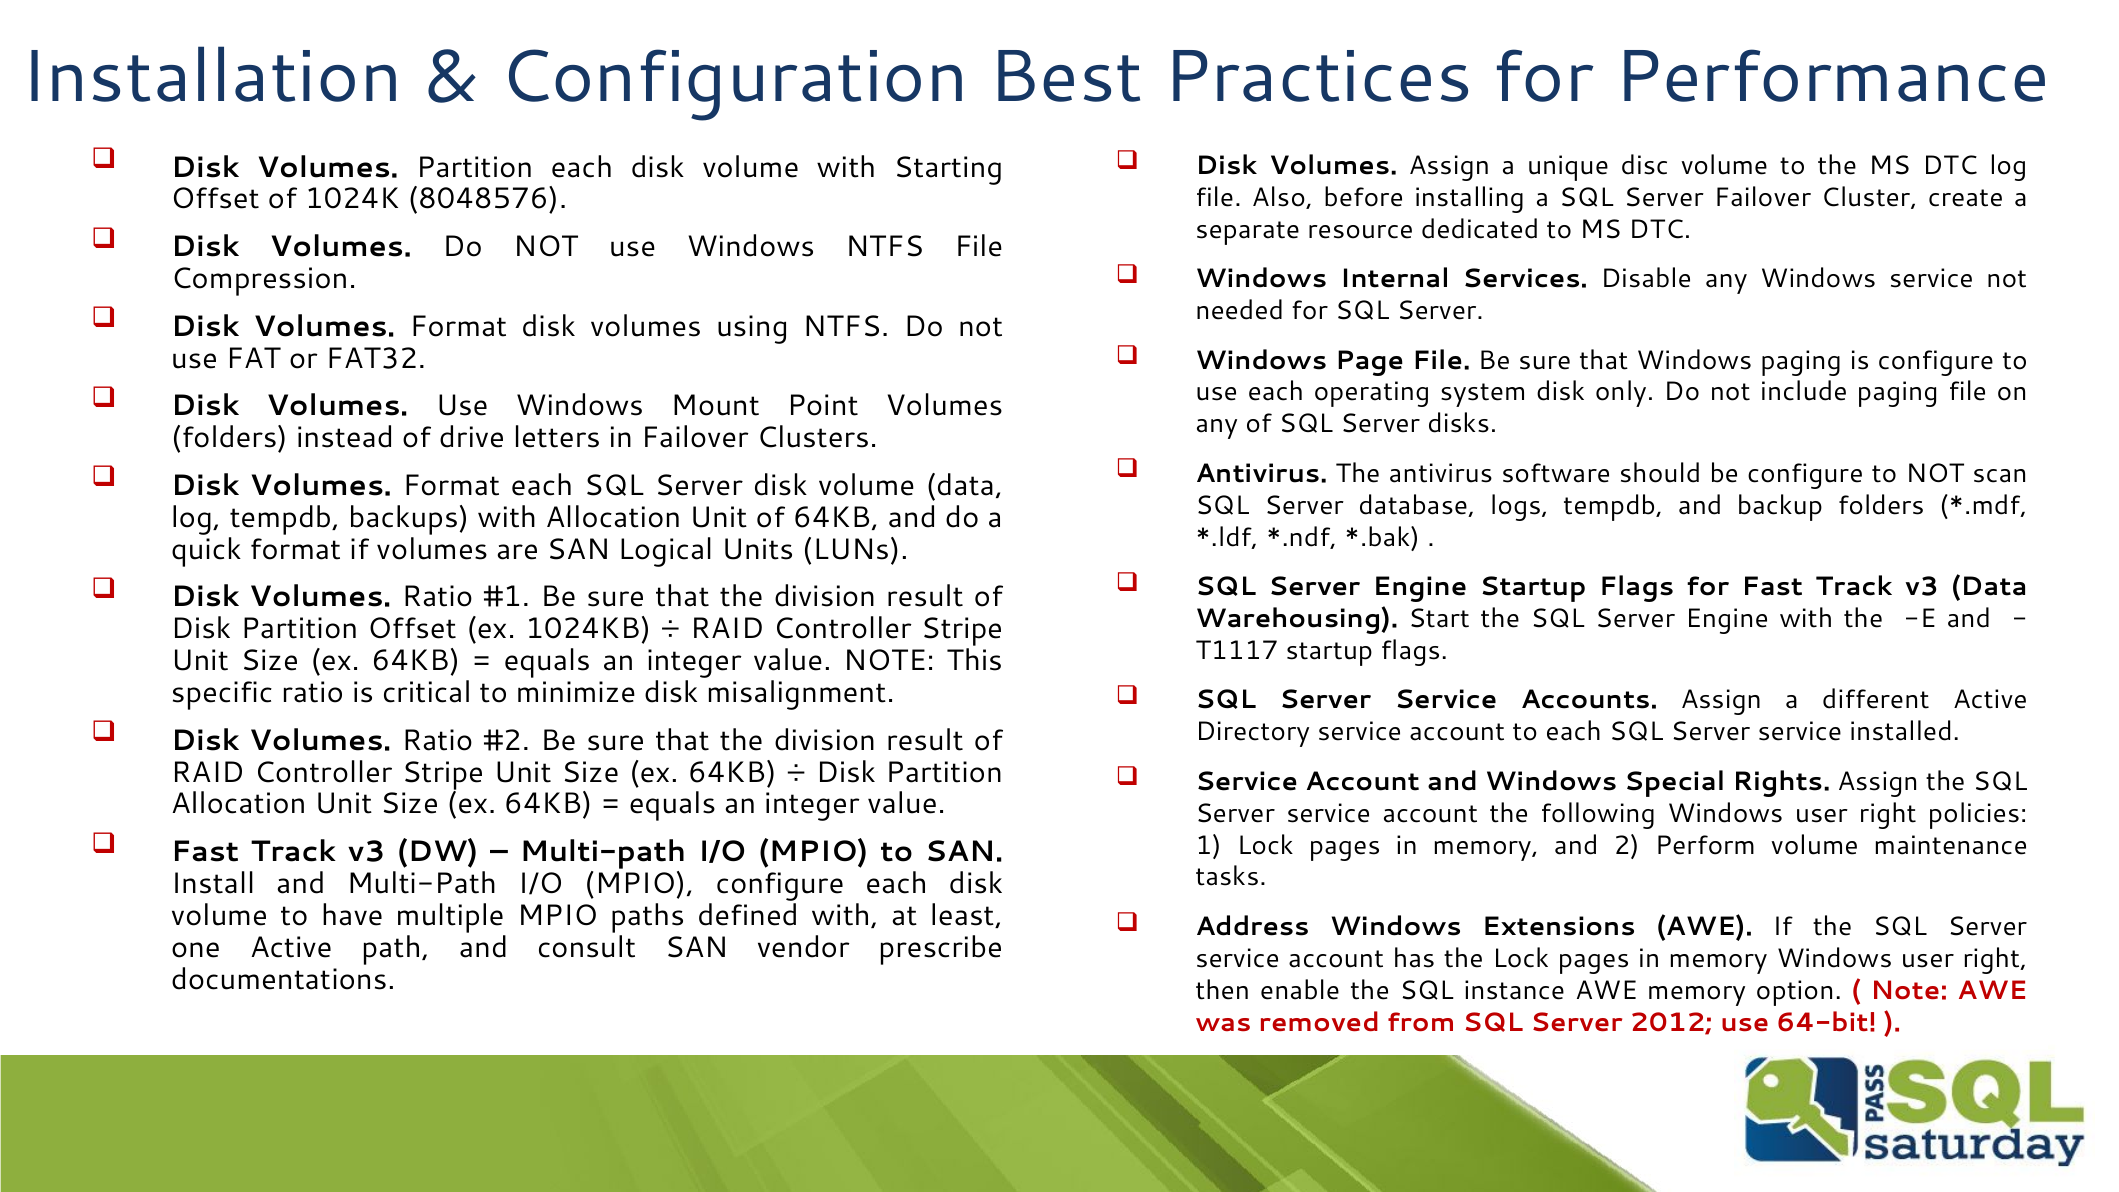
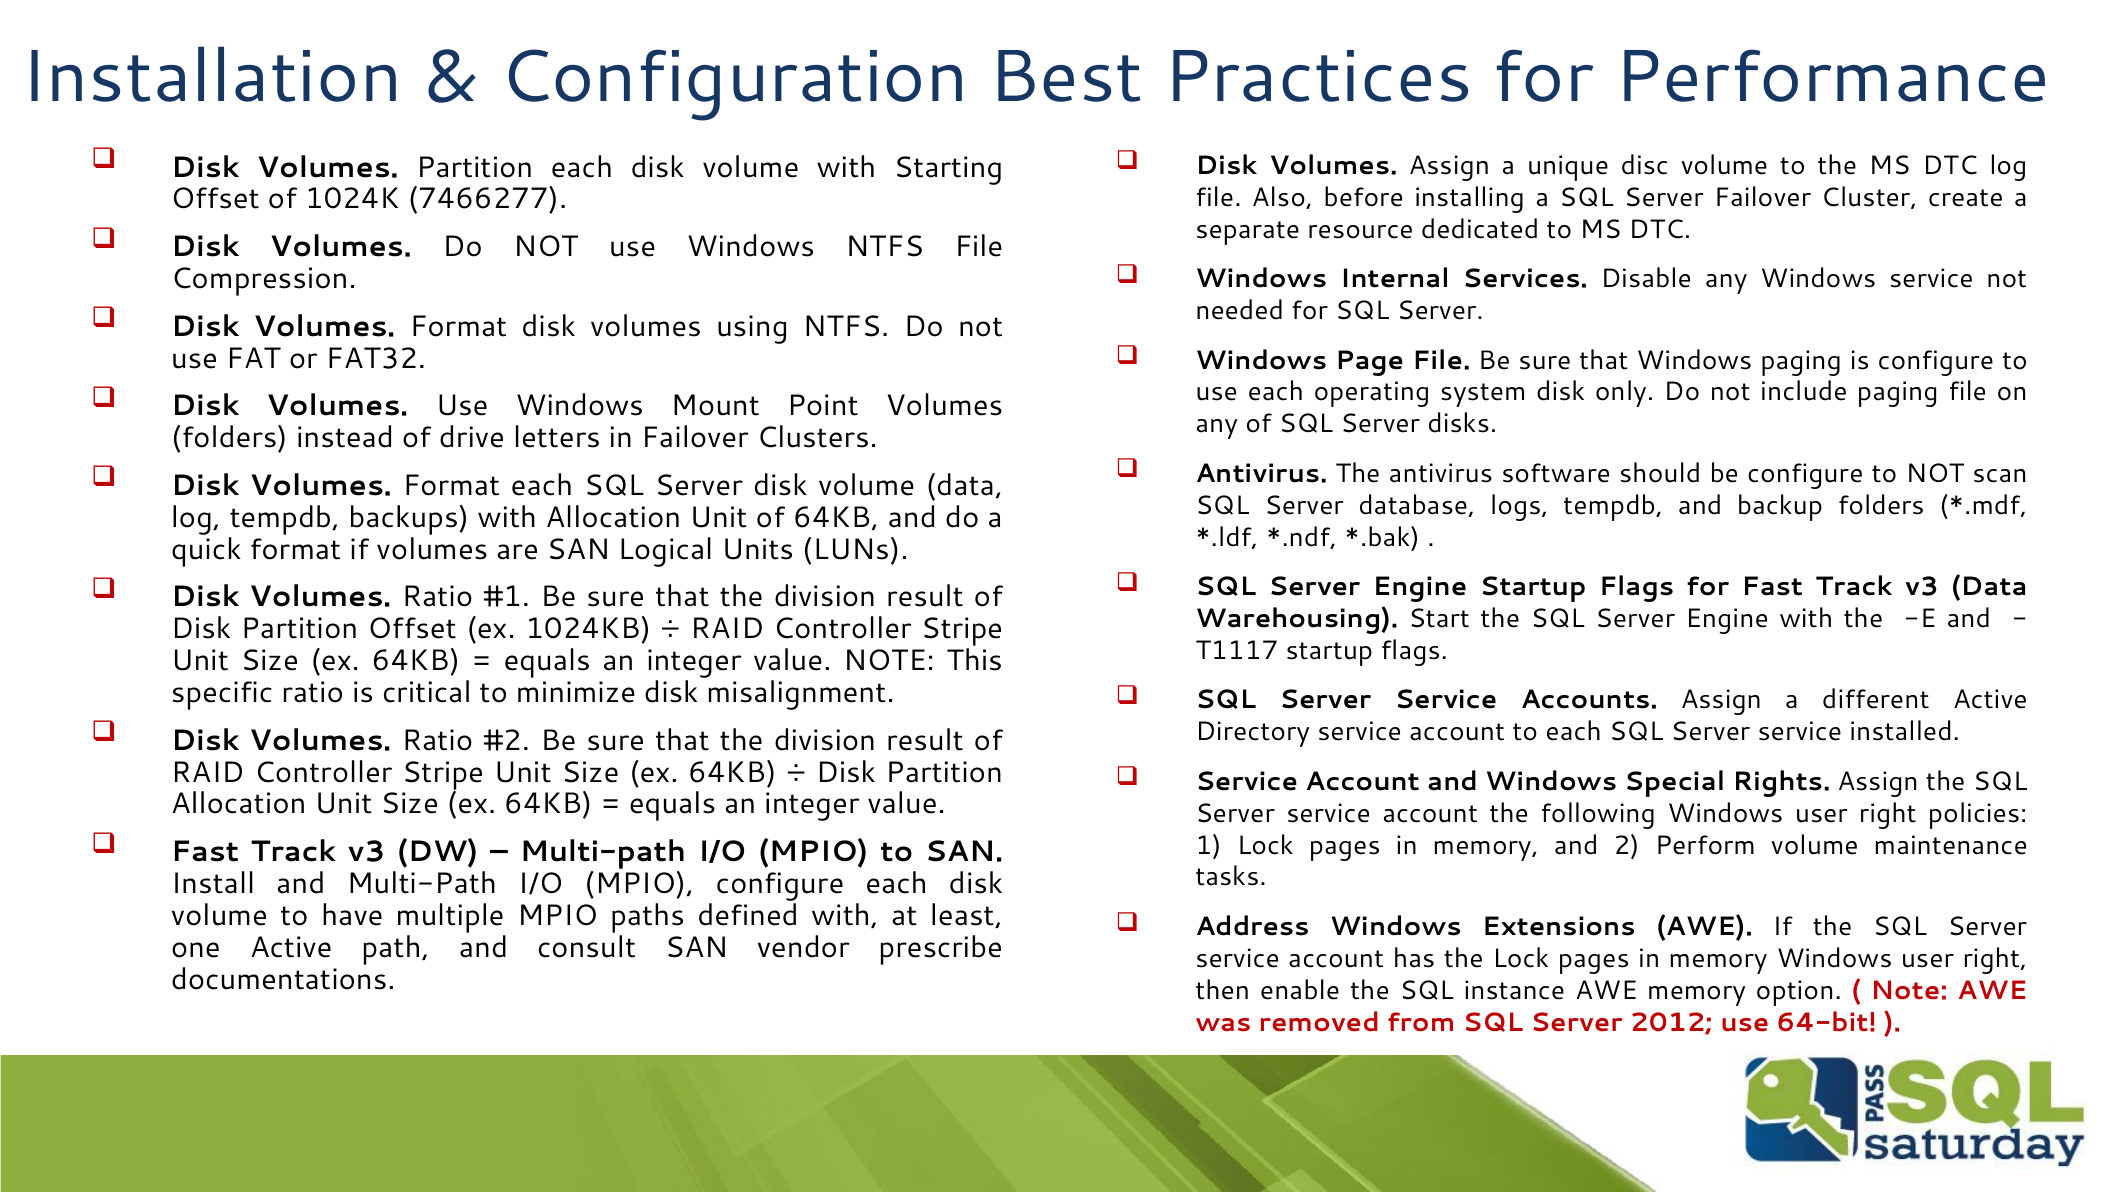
8048576: 8048576 -> 7466277
